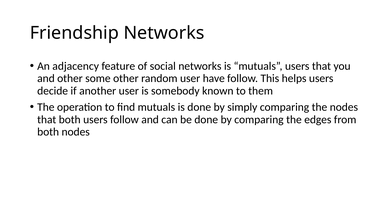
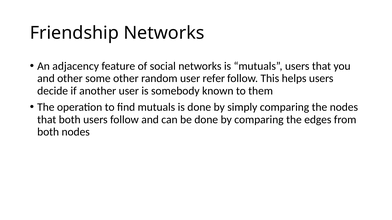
have: have -> refer
